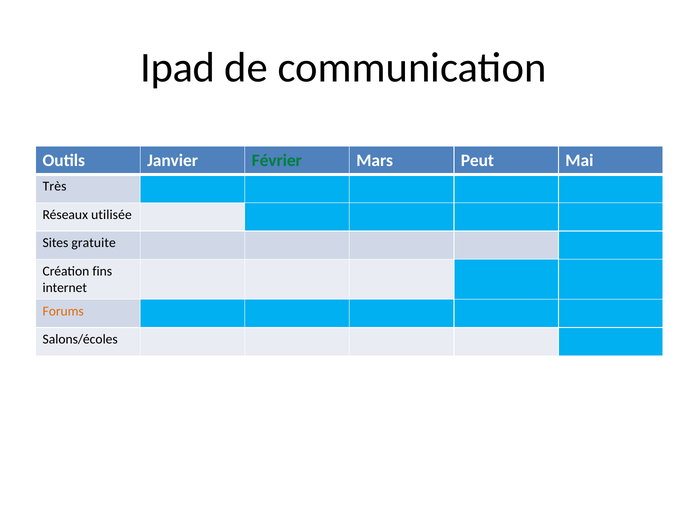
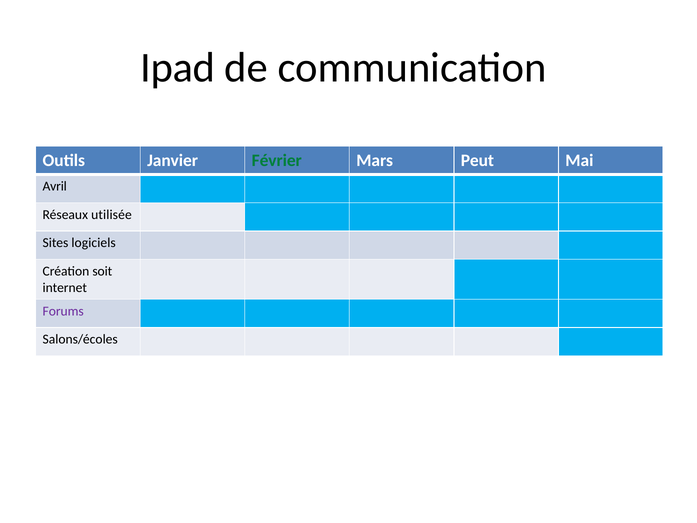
Très: Très -> Avril
gratuite: gratuite -> logiciels
fins: fins -> soit
Forums colour: orange -> purple
